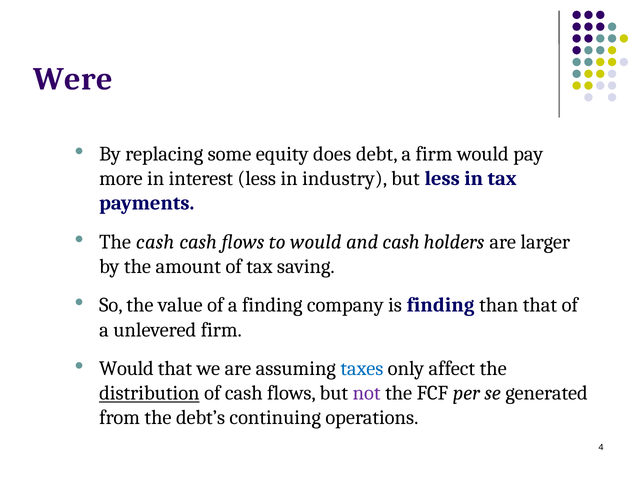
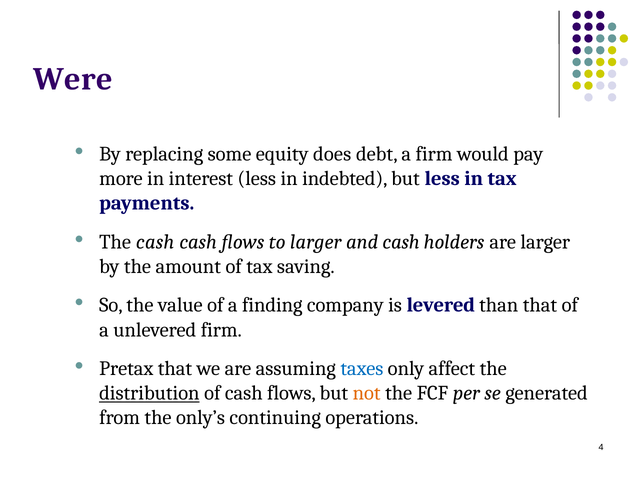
industry: industry -> indebted
to would: would -> larger
is finding: finding -> levered
Would at (126, 369): Would -> Pretax
not colour: purple -> orange
debt’s: debt’s -> only’s
